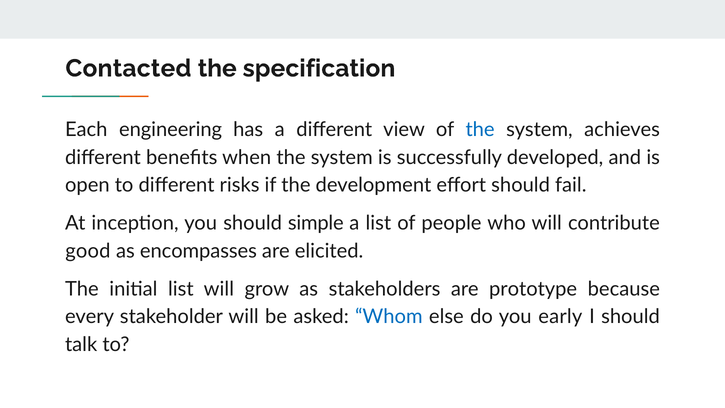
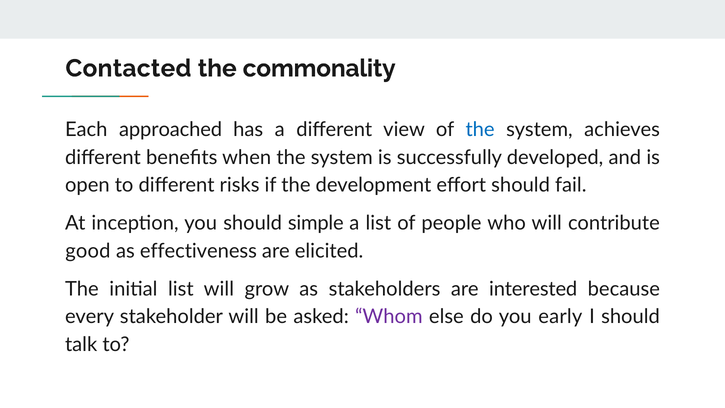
specification: specification -> commonality
engineering: engineering -> approached
encompasses: encompasses -> effectiveness
prototype: prototype -> interested
Whom colour: blue -> purple
